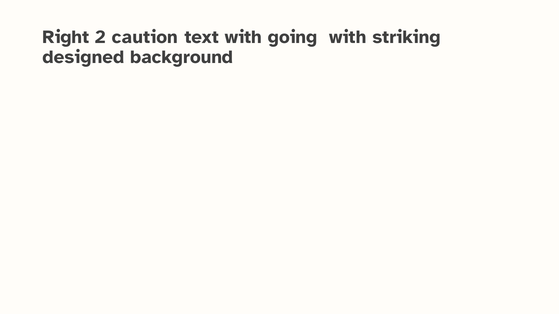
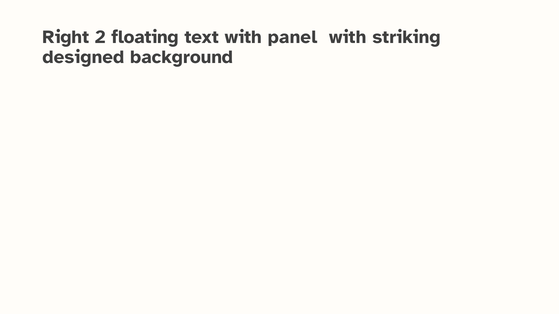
caution: caution -> floating
going: going -> panel
